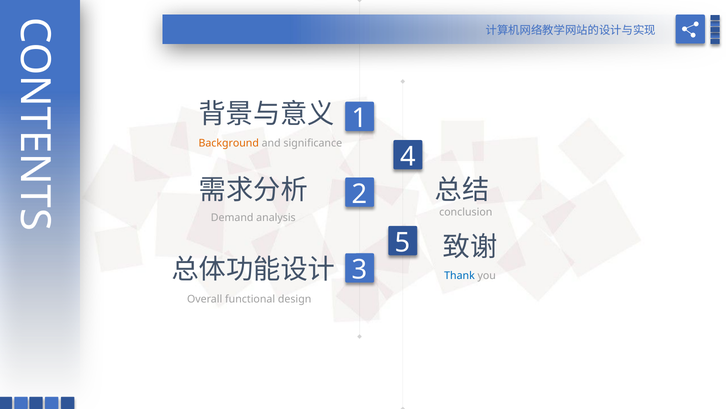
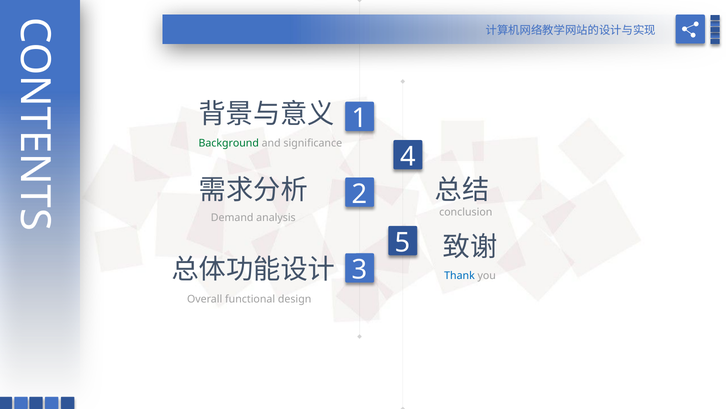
Background colour: orange -> green
